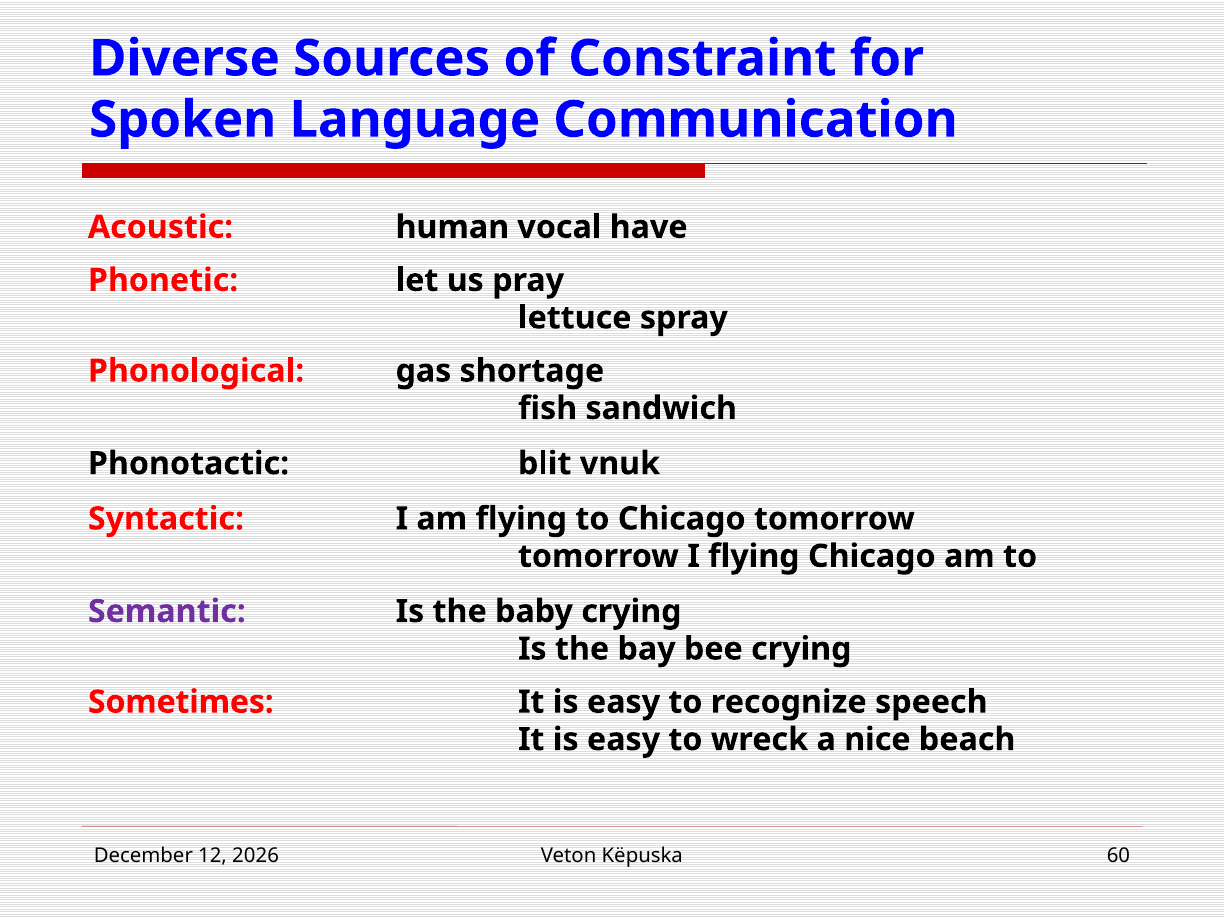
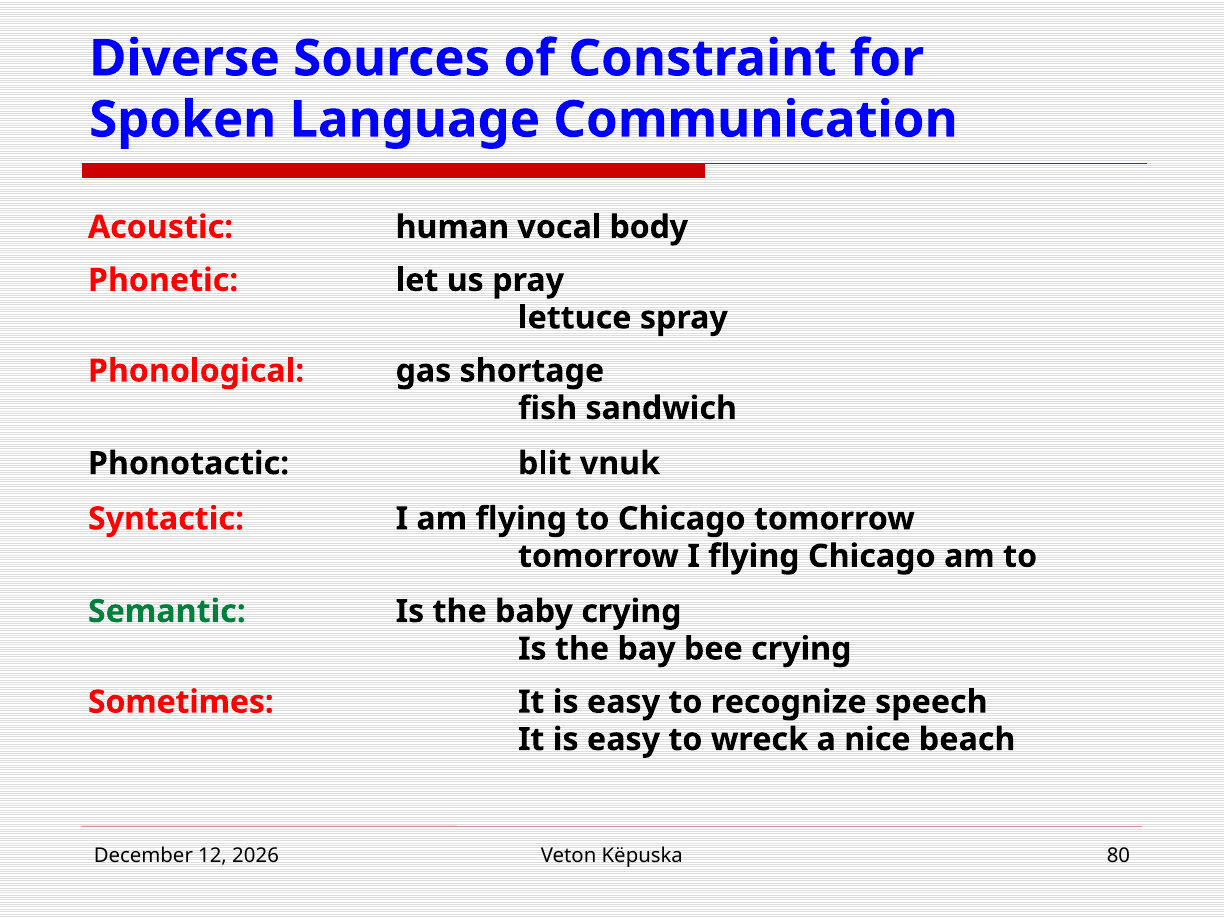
have: have -> body
Semantic colour: purple -> green
60: 60 -> 80
